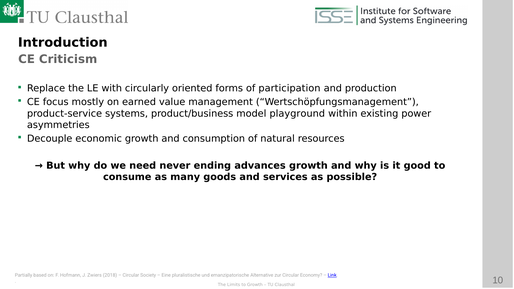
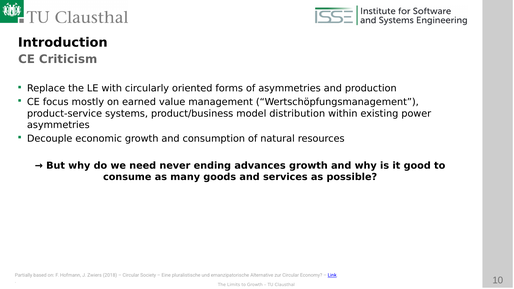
of participation: participation -> asymmetries
playground: playground -> distribution
